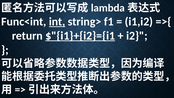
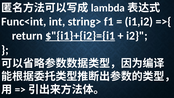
int underline: present -> none
